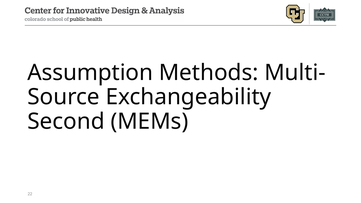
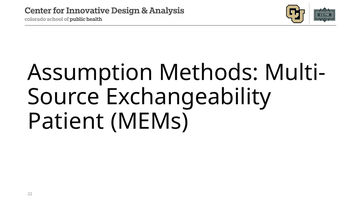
Second: Second -> Patient
